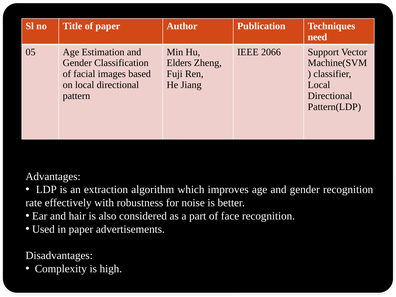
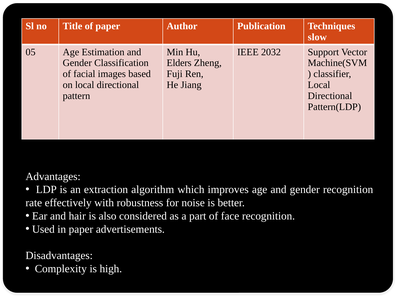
need: need -> slow
2066: 2066 -> 2032
